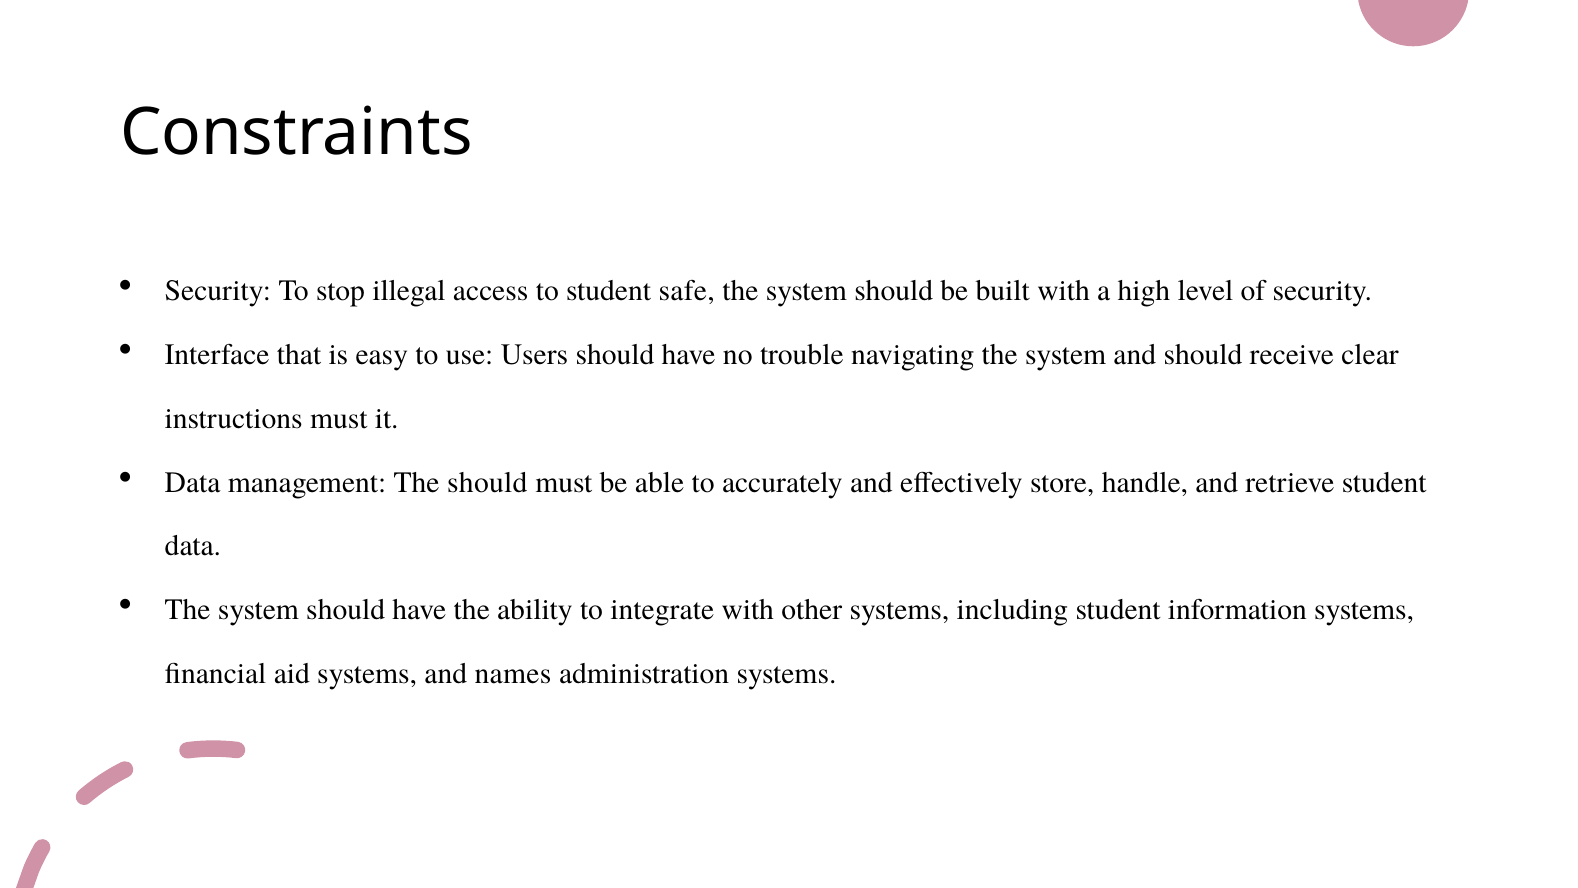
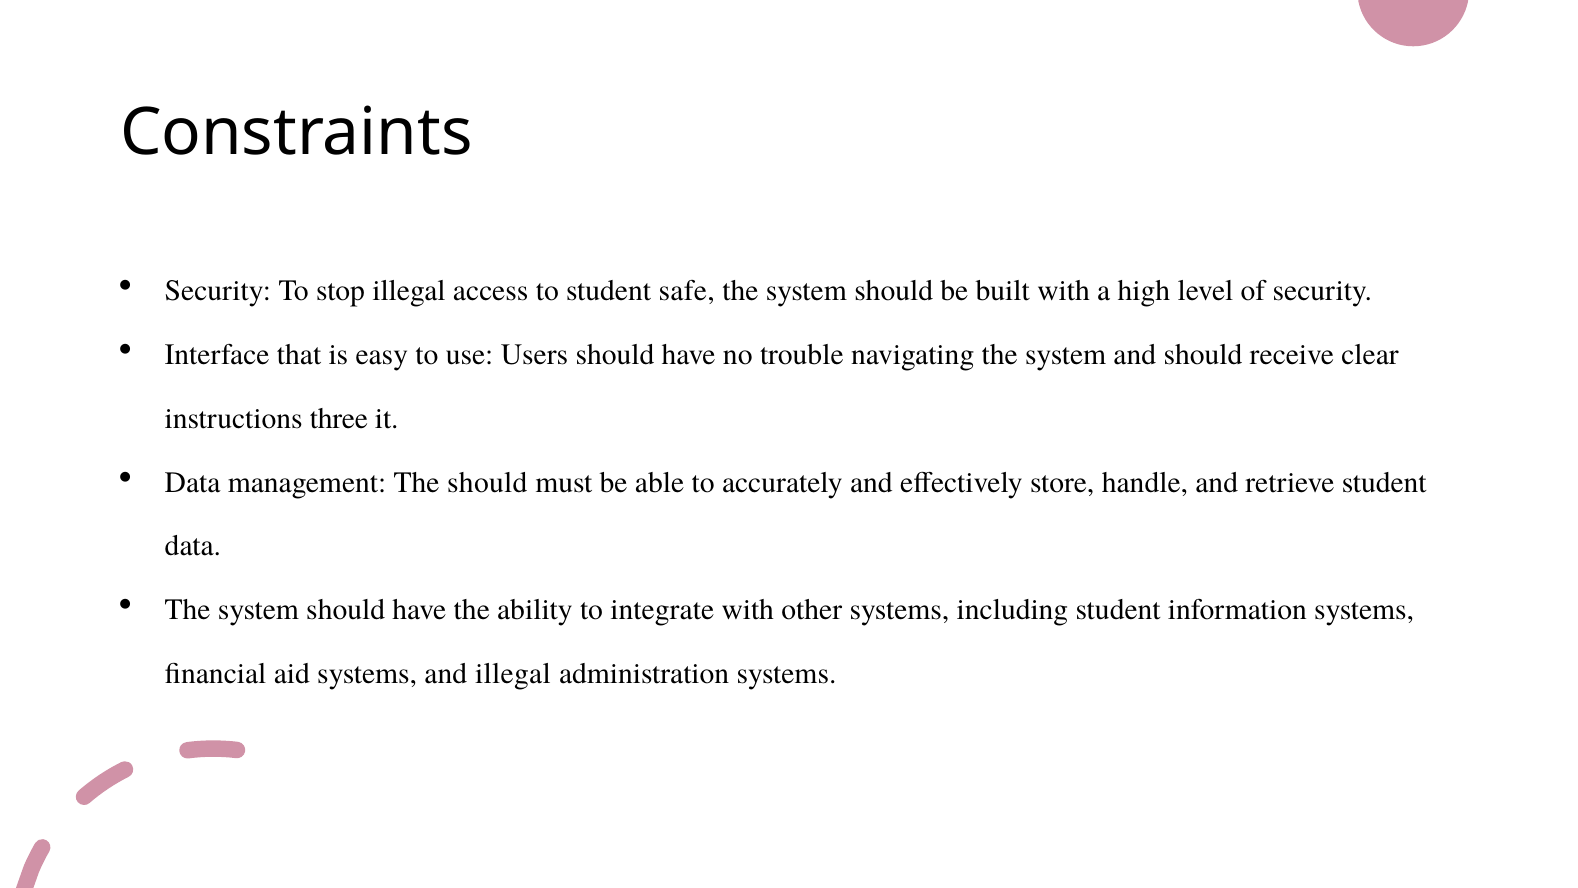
instructions must: must -> three
and names: names -> illegal
